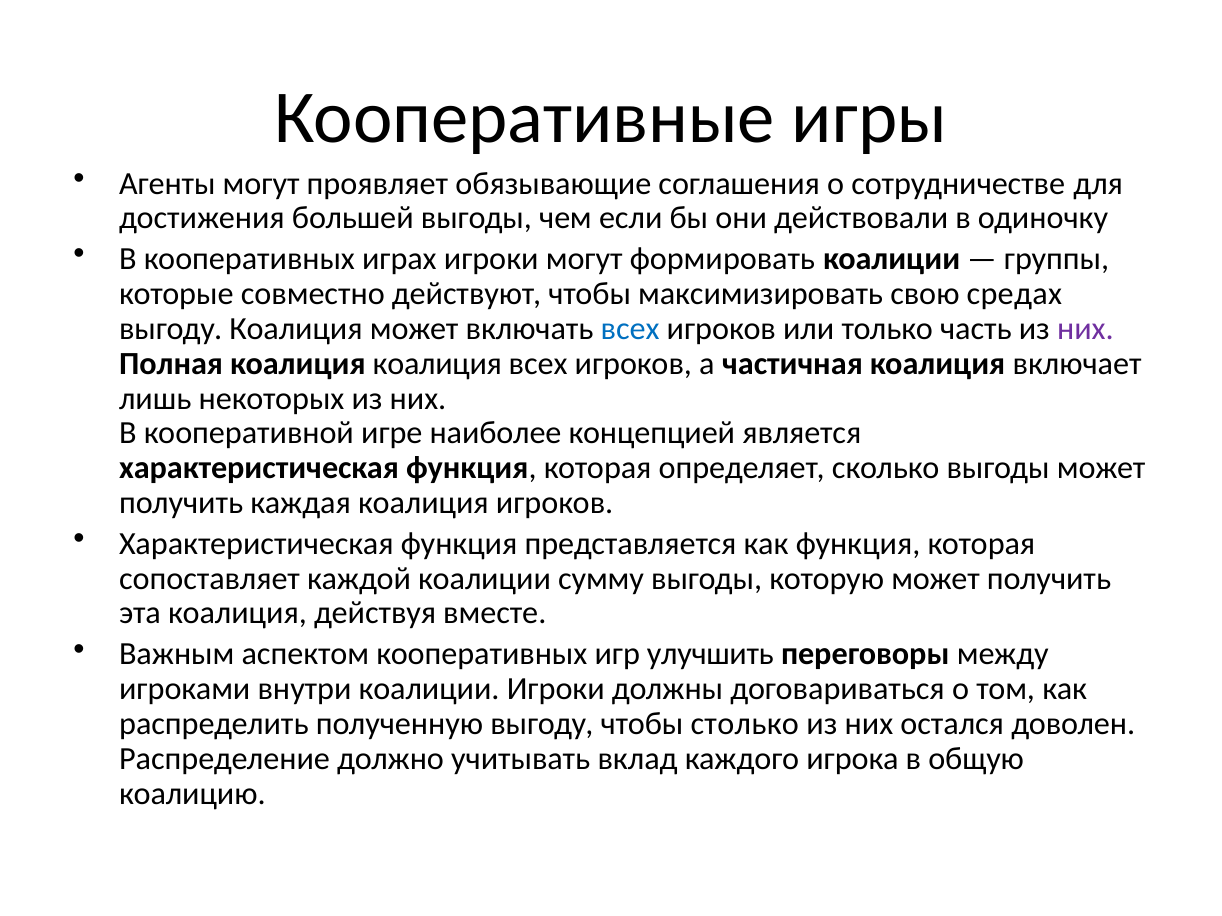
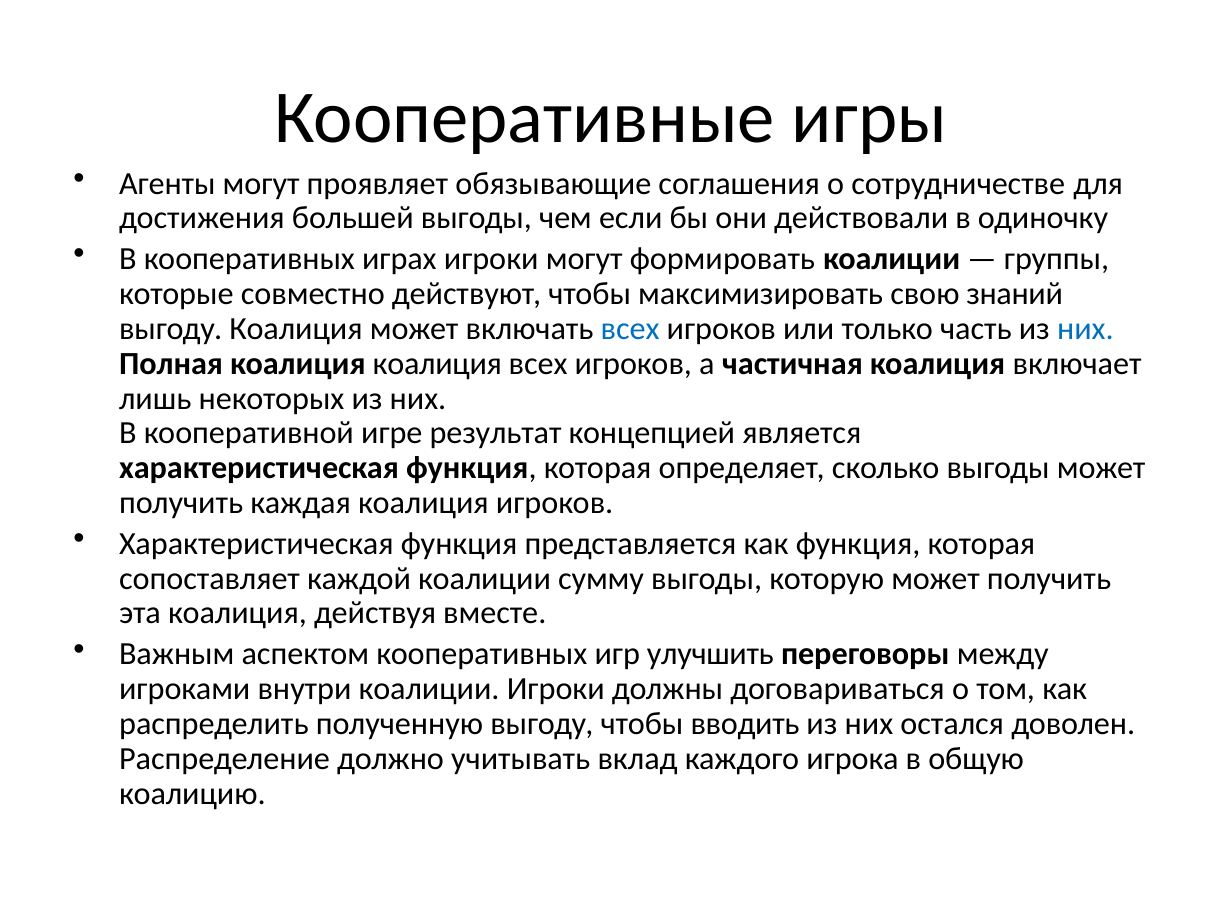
средах: средах -> знаний
них at (1085, 329) colour: purple -> blue
наиболее: наиболее -> результат
столько: столько -> вводить
